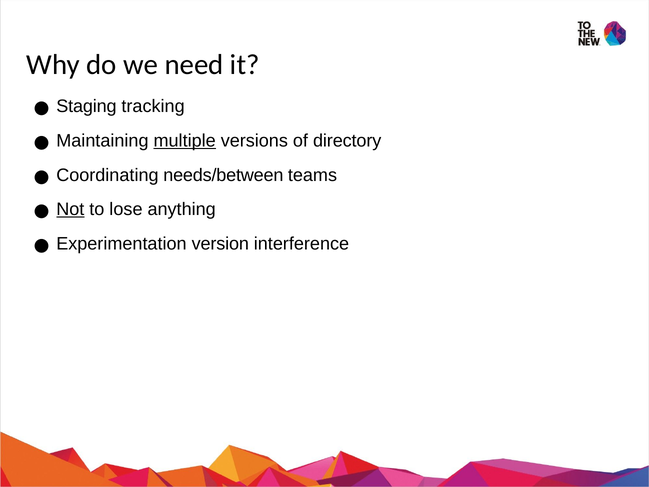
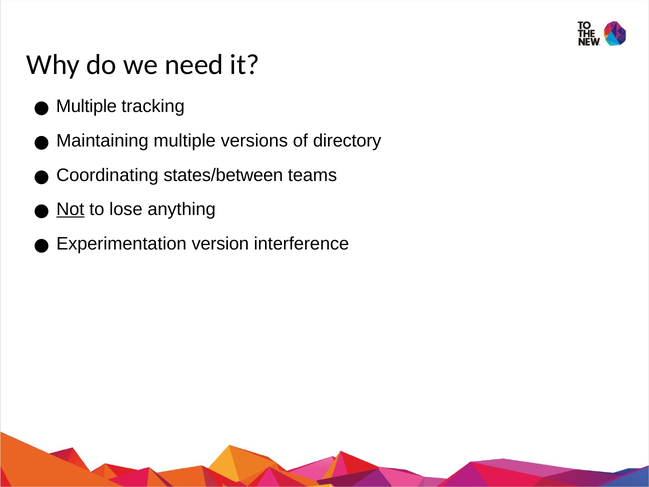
Staging at (86, 106): Staging -> Multiple
multiple at (185, 141) underline: present -> none
needs/between: needs/between -> states/between
